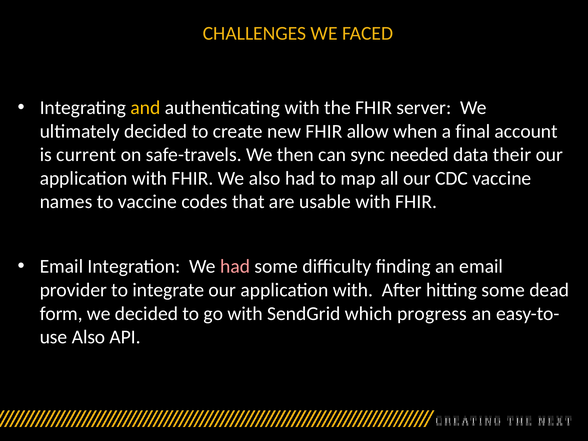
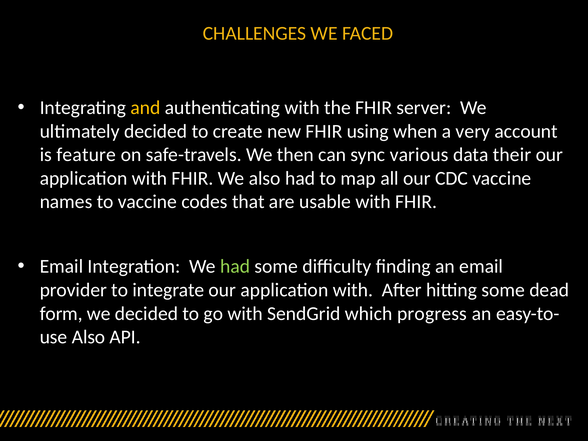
allow: allow -> using
final: final -> very
current: current -> feature
needed: needed -> various
had at (235, 267) colour: pink -> light green
